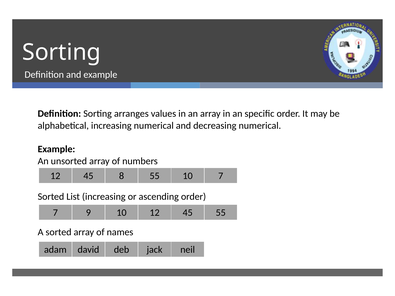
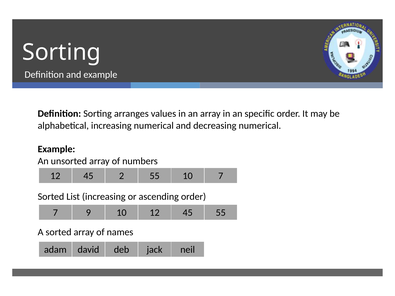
8: 8 -> 2
